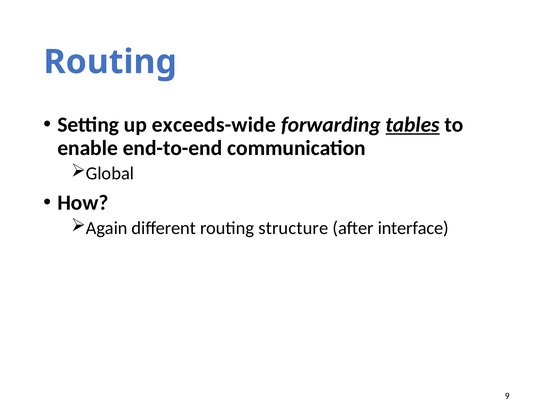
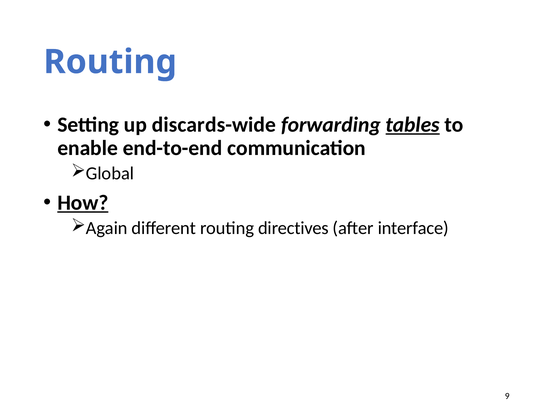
exceeds-wide: exceeds-wide -> discards-wide
How underline: none -> present
structure: structure -> directives
